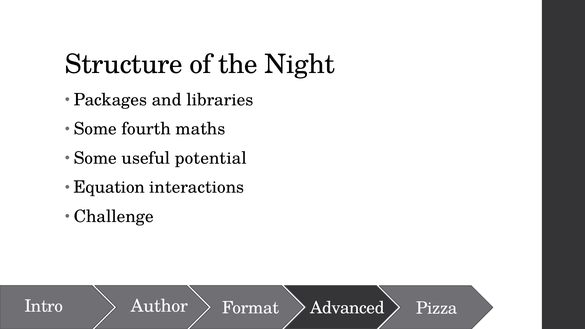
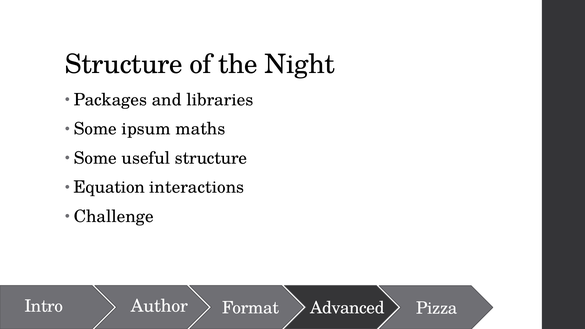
fourth: fourth -> ipsum
useful potential: potential -> structure
